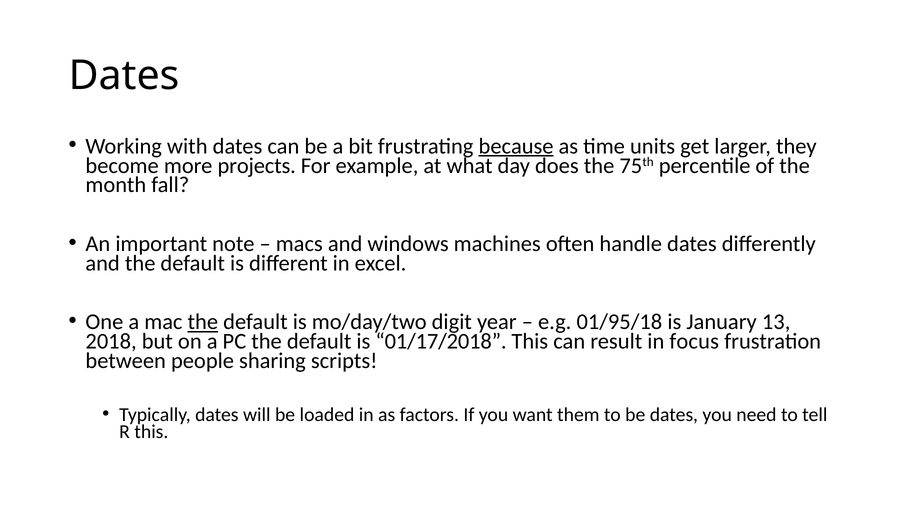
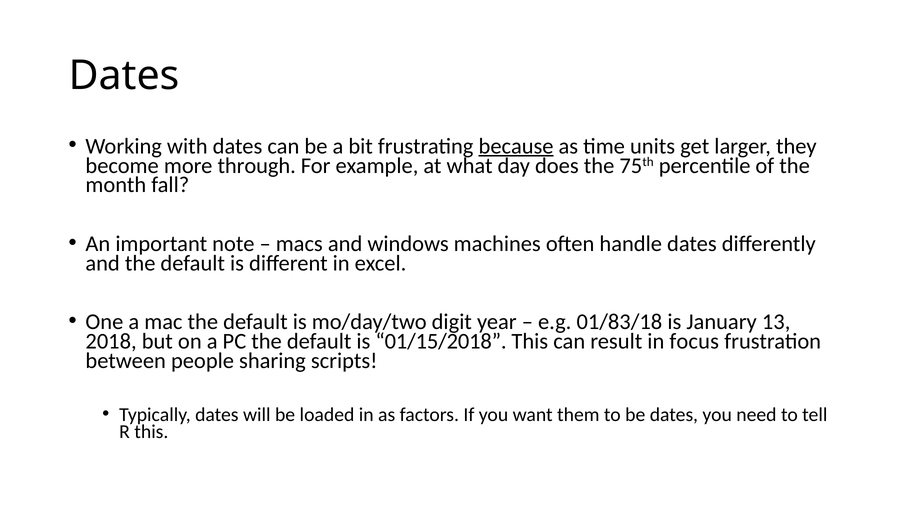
projects: projects -> through
the at (203, 322) underline: present -> none
01/95/18: 01/95/18 -> 01/83/18
01/17/2018: 01/17/2018 -> 01/15/2018
